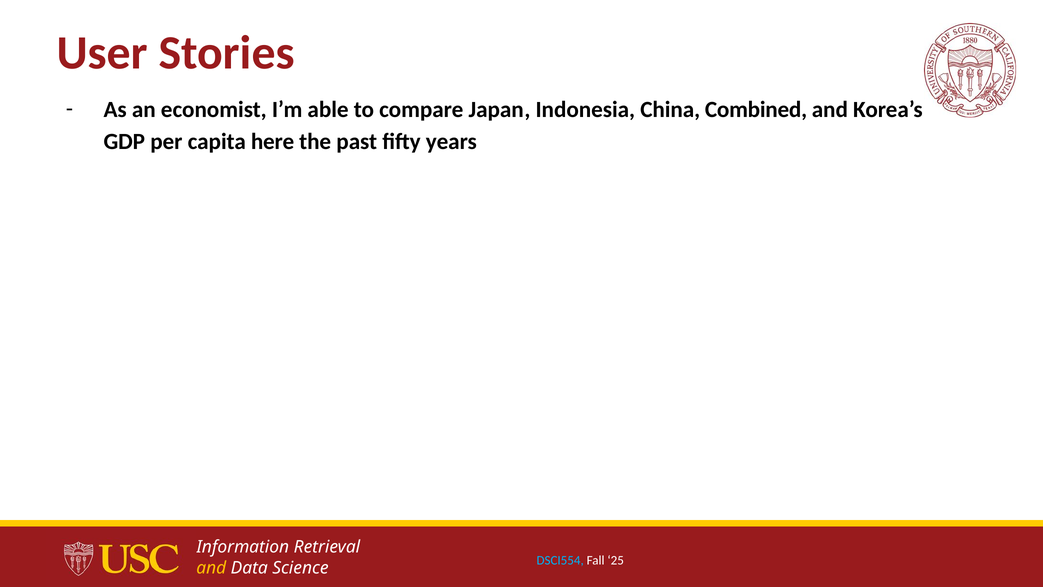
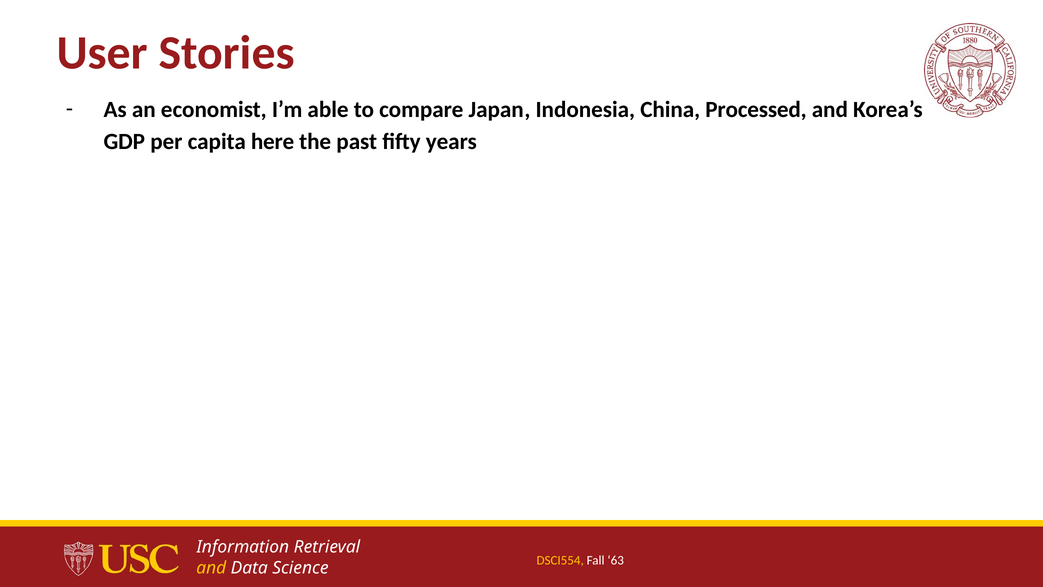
Combined: Combined -> Processed
DSCI554 colour: light blue -> yellow
25: 25 -> 63
